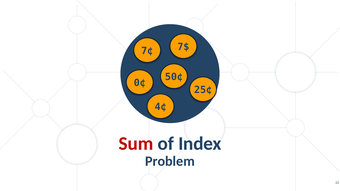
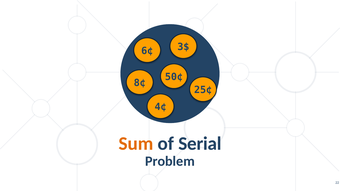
7$: 7$ -> 3$
7¢: 7¢ -> 6¢
0¢: 0¢ -> 8¢
Sum colour: red -> orange
Index: Index -> Serial
